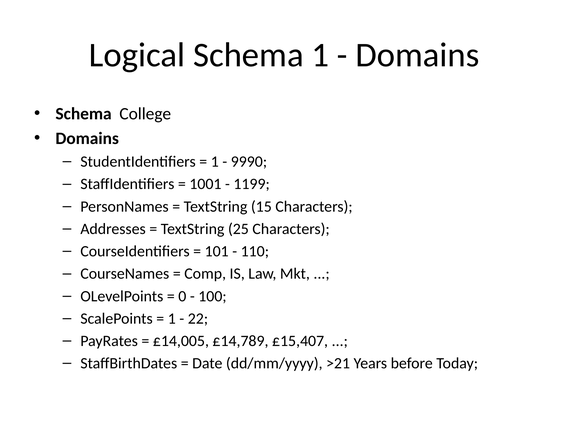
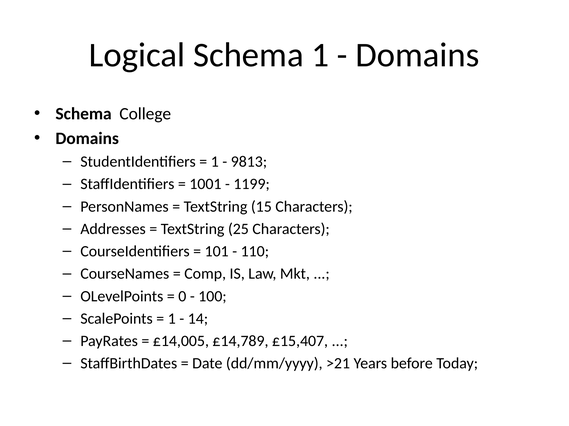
9990: 9990 -> 9813
22: 22 -> 14
